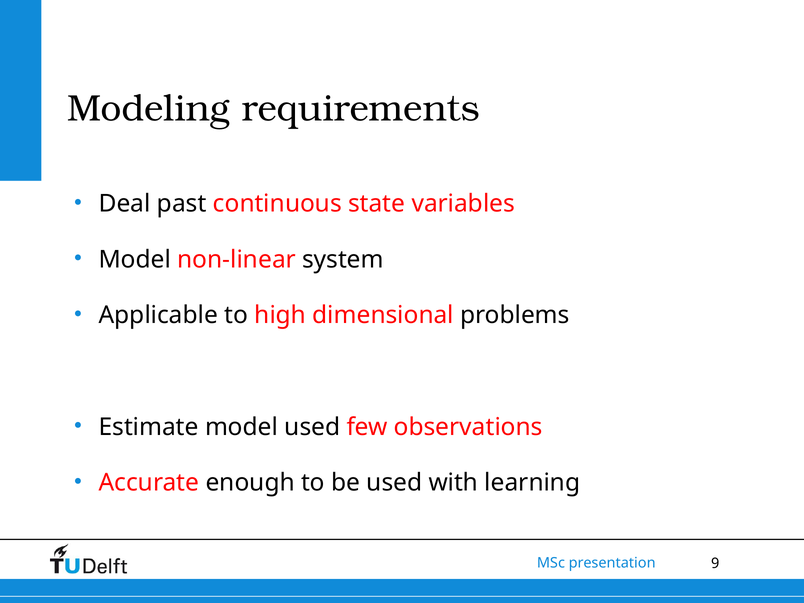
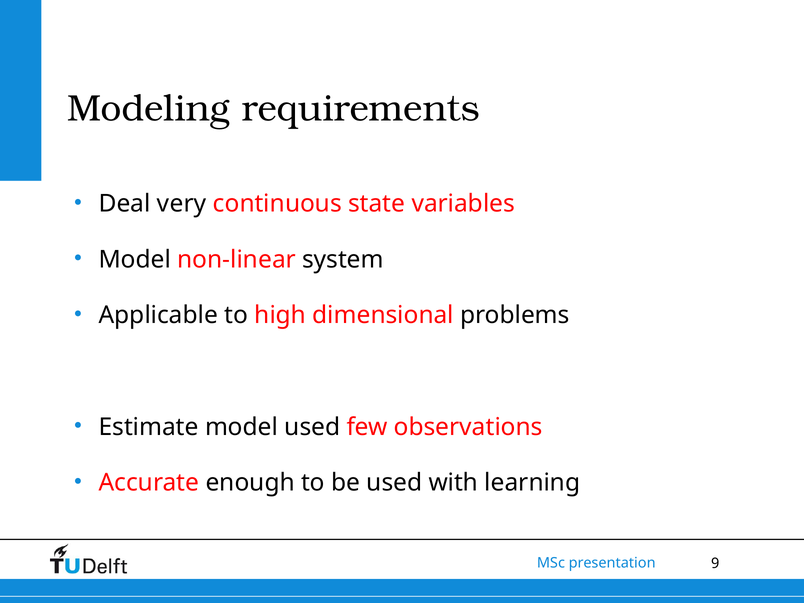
past: past -> very
